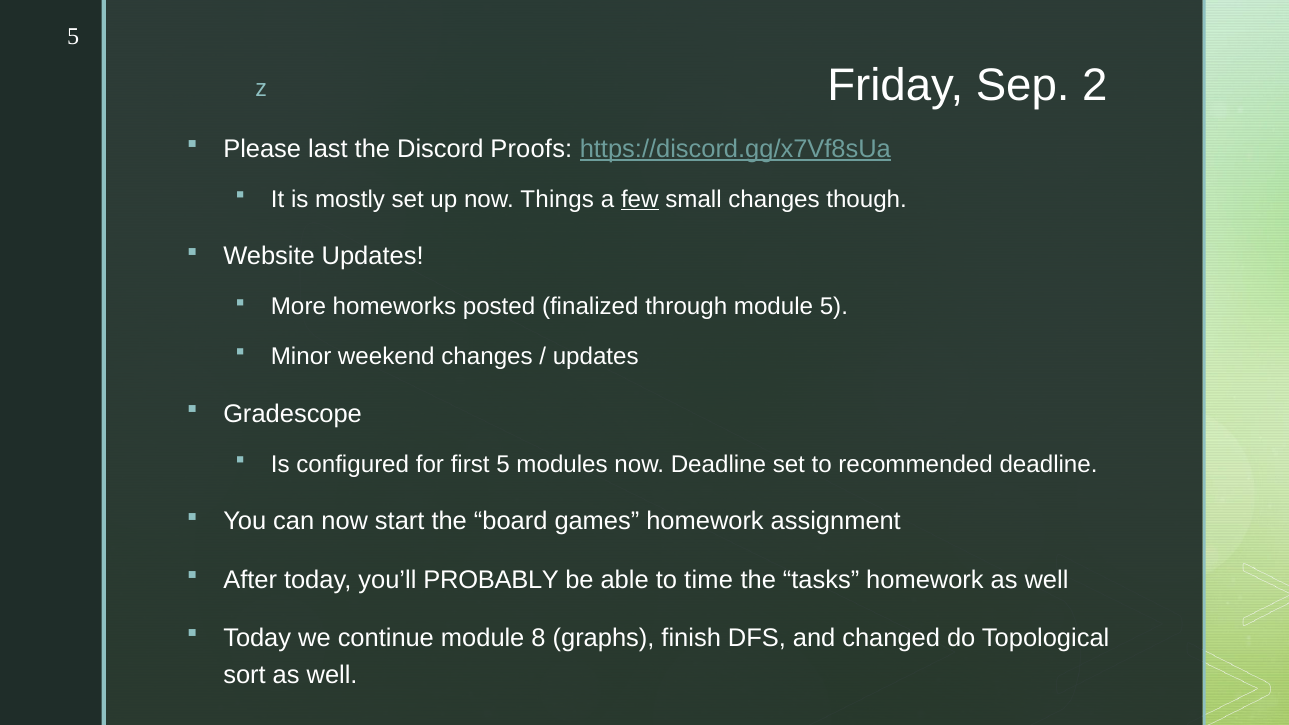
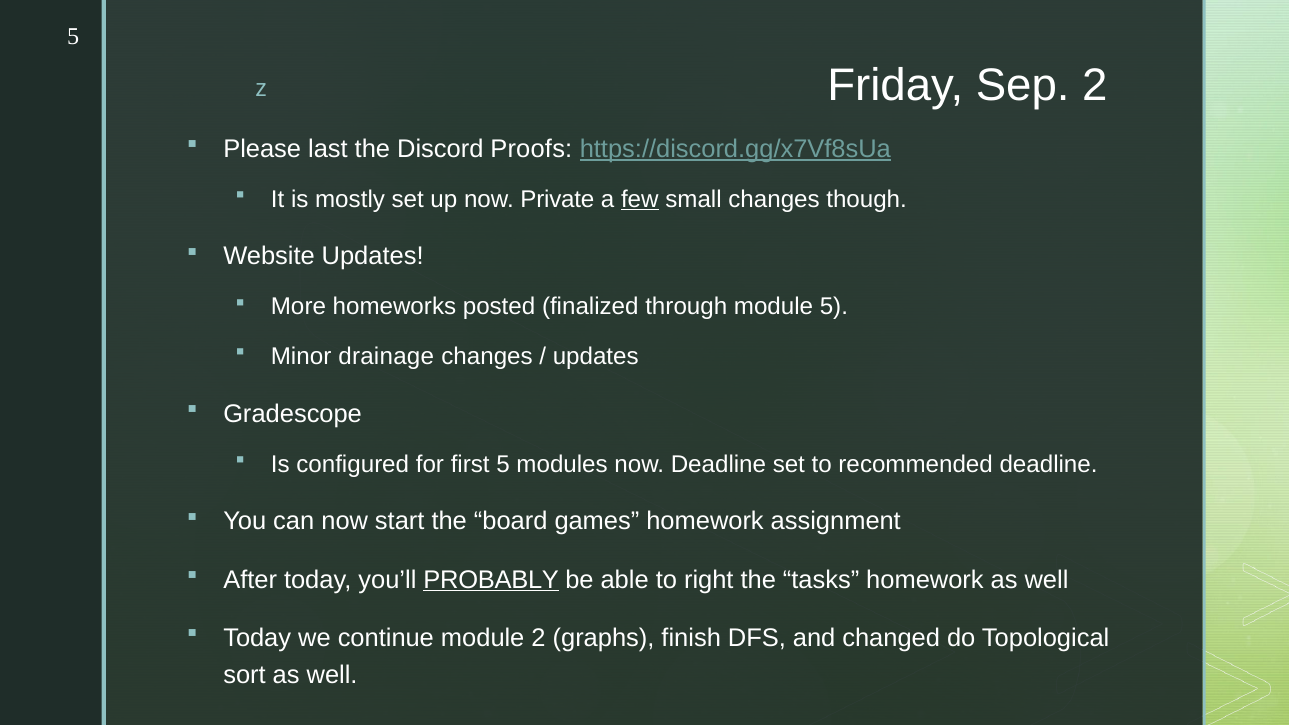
Things: Things -> Private
weekend: weekend -> drainage
PROBABLY underline: none -> present
time: time -> right
module 8: 8 -> 2
